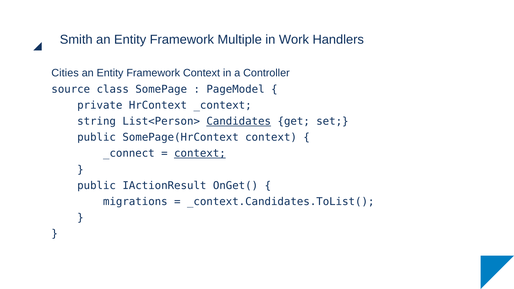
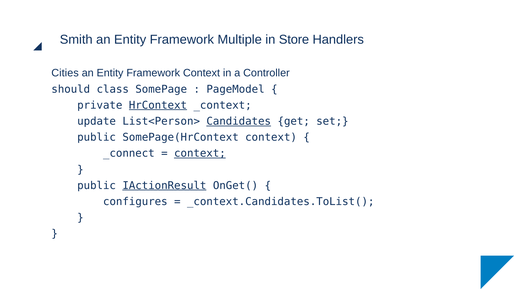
Work: Work -> Store
source: source -> should
HrContext underline: none -> present
string: string -> update
IActionResult underline: none -> present
migrations: migrations -> configures
